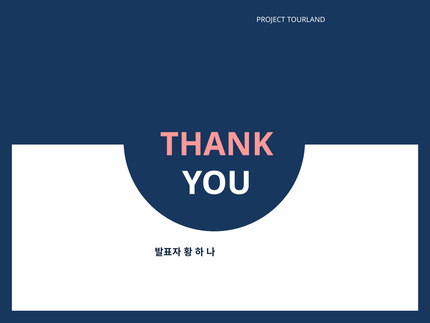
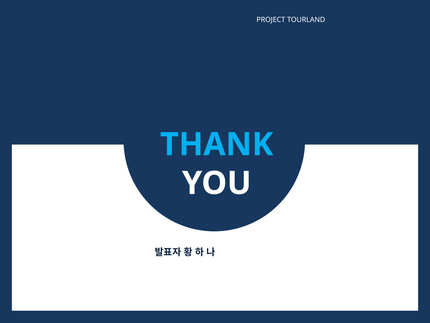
THANK colour: pink -> light blue
